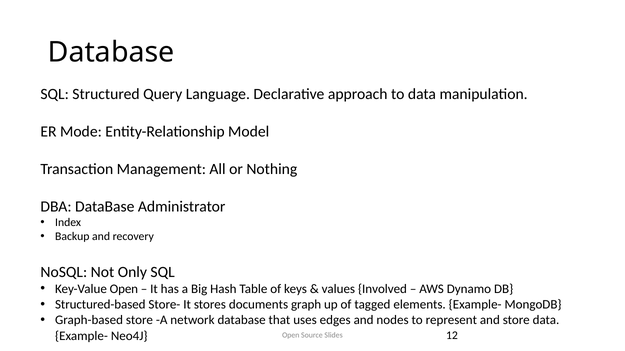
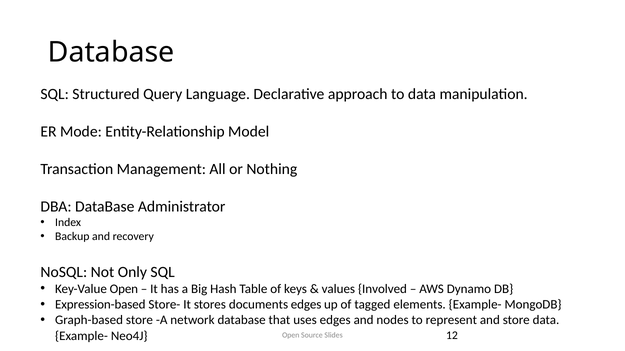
Structured-based: Structured-based -> Expression-based
documents graph: graph -> edges
